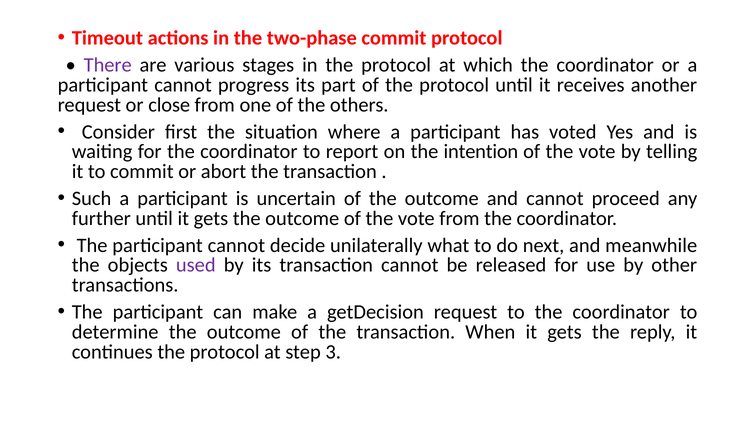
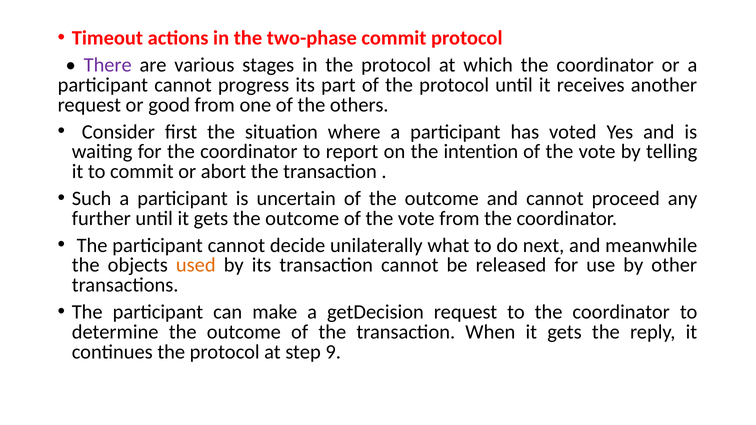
close: close -> good
used colour: purple -> orange
3: 3 -> 9
